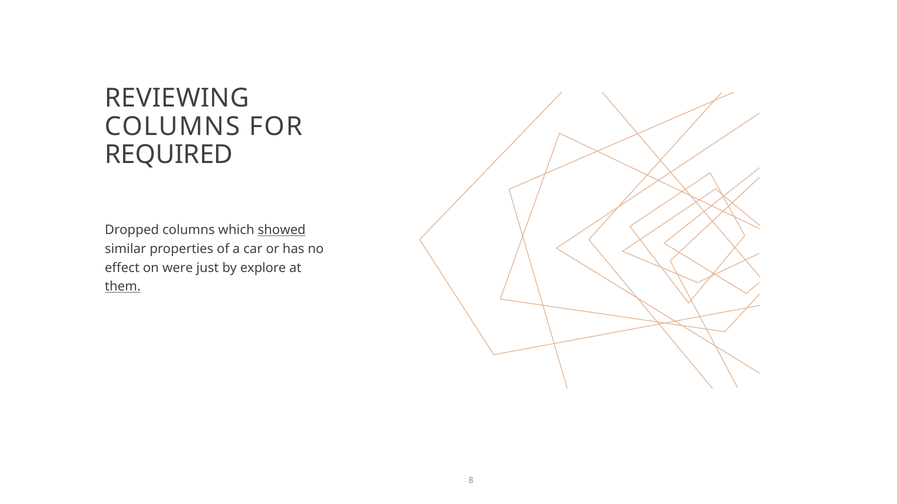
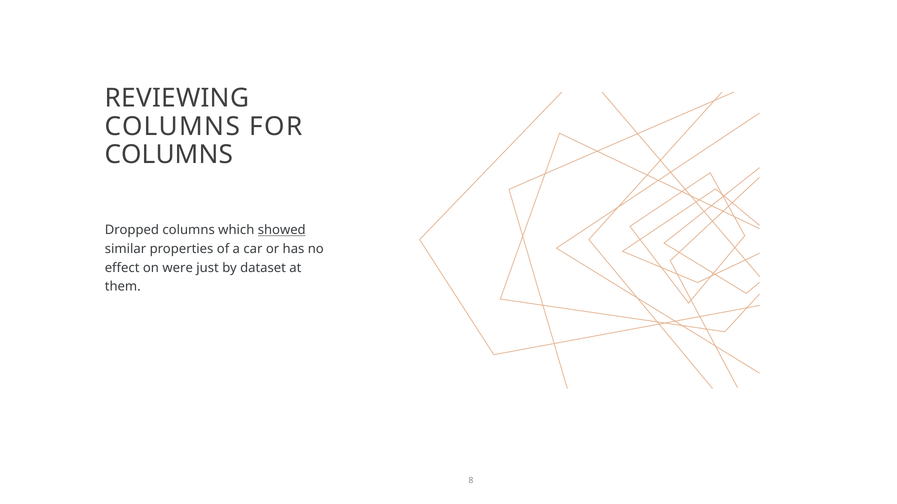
REQUIRED at (169, 155): REQUIRED -> COLUMNS
explore: explore -> dataset
them underline: present -> none
